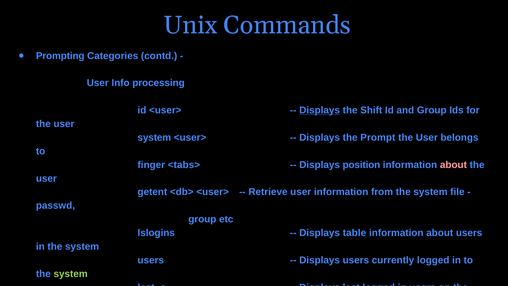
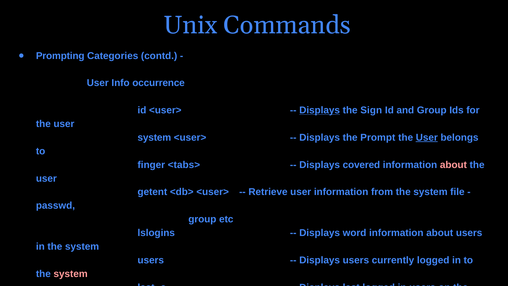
processing: processing -> occurrence
Shift: Shift -> Sign
User at (427, 137) underline: none -> present
position: position -> covered
table: table -> word
system at (71, 274) colour: light green -> pink
